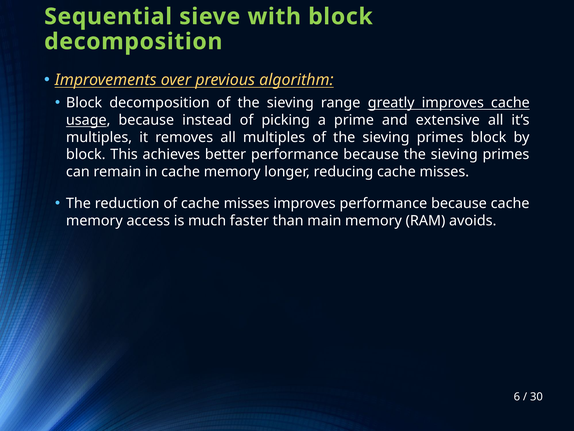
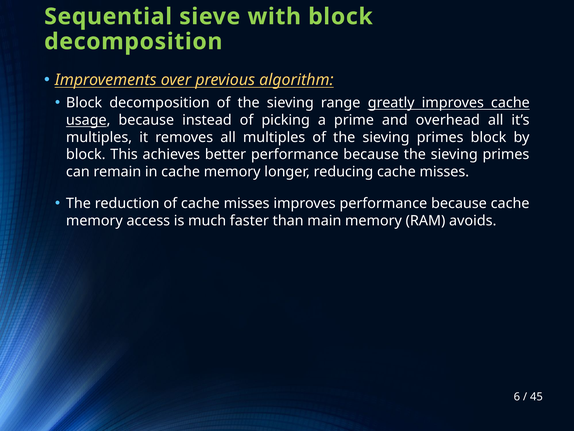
extensive: extensive -> overhead
30: 30 -> 45
